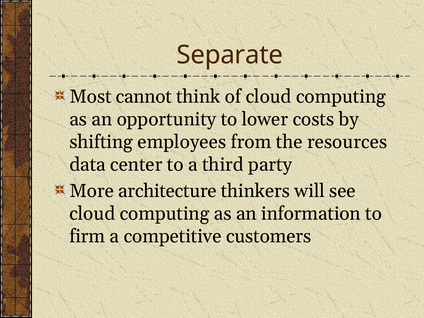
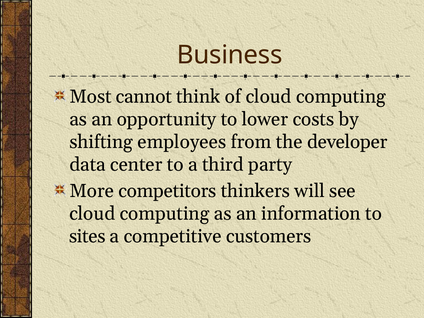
Separate: Separate -> Business
resources: resources -> developer
architecture: architecture -> competitors
firm: firm -> sites
